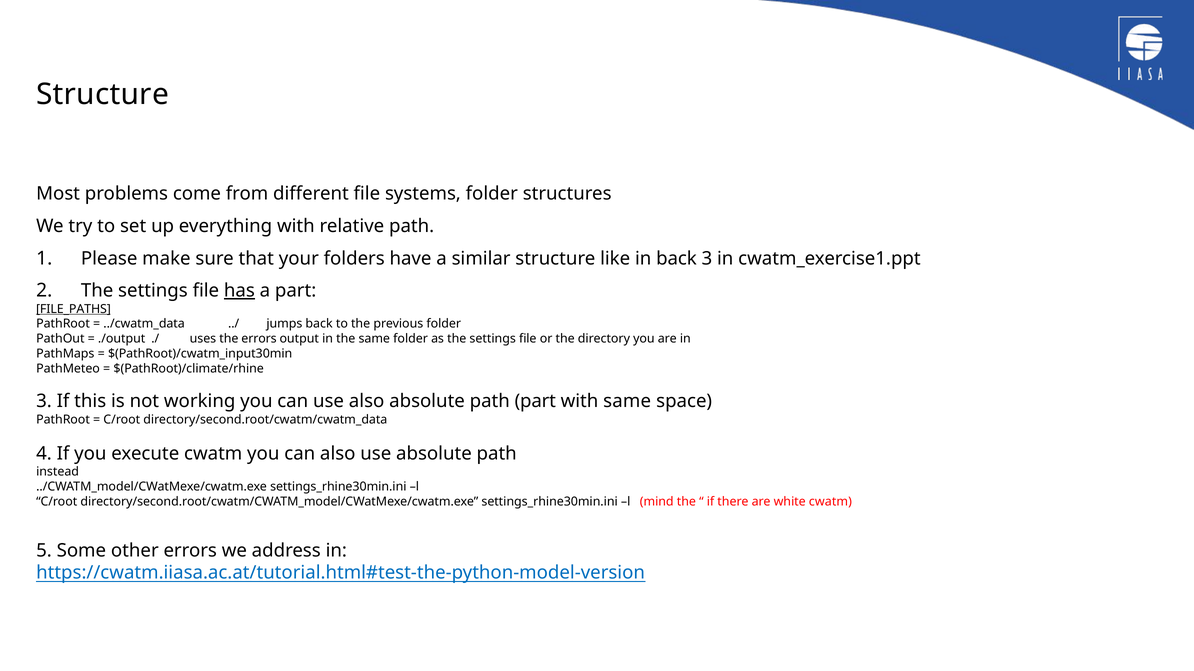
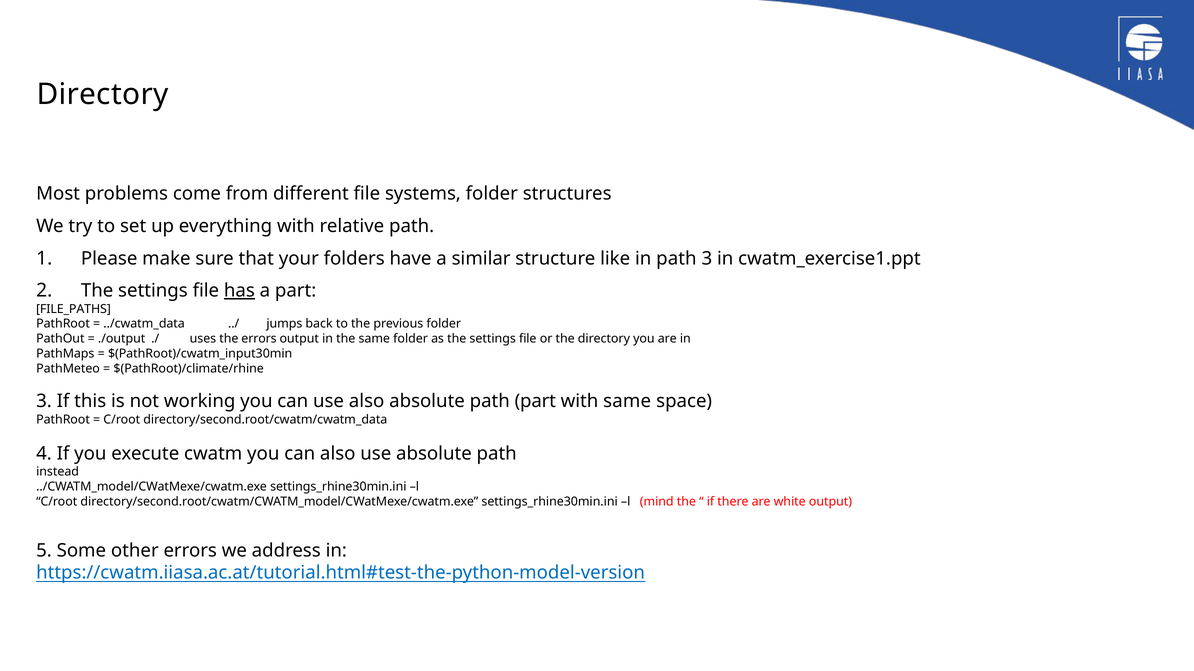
Structure at (103, 94): Structure -> Directory
in back: back -> path
FILE_PATHS underline: present -> none
white cwatm: cwatm -> output
